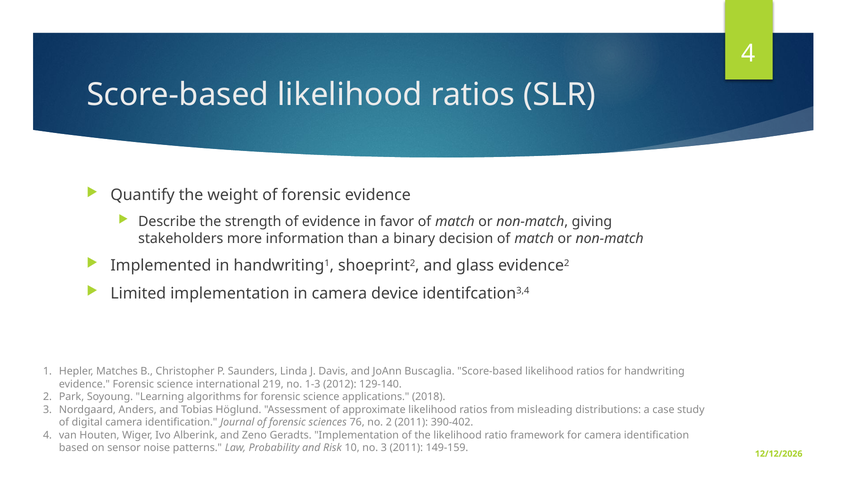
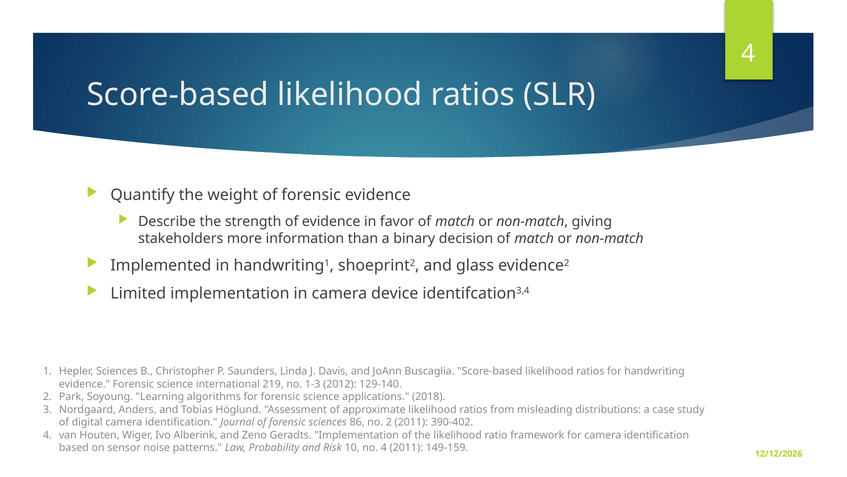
Hepler Matches: Matches -> Sciences
76: 76 -> 86
no 3: 3 -> 4
